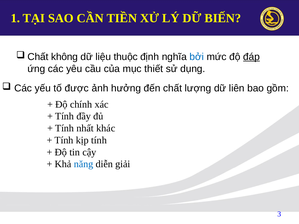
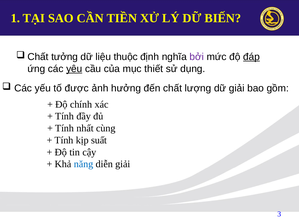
không: không -> tưởng
bởi colour: blue -> purple
yêu underline: none -> present
dữ liên: liên -> giải
khác: khác -> cùng
kịp tính: tính -> suất
